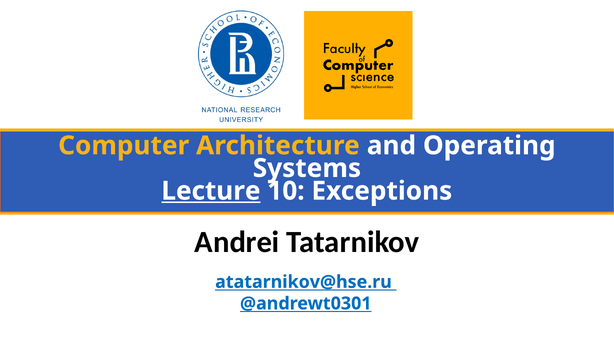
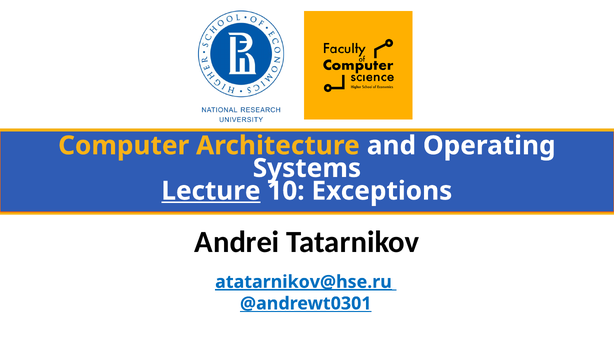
atatarnikov@hse.ru underline: none -> present
